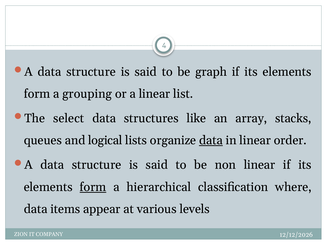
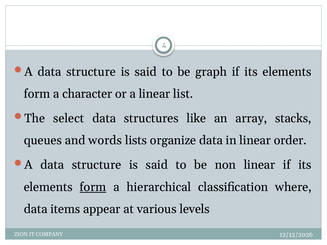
grouping: grouping -> character
logical: logical -> words
data at (211, 141) underline: present -> none
